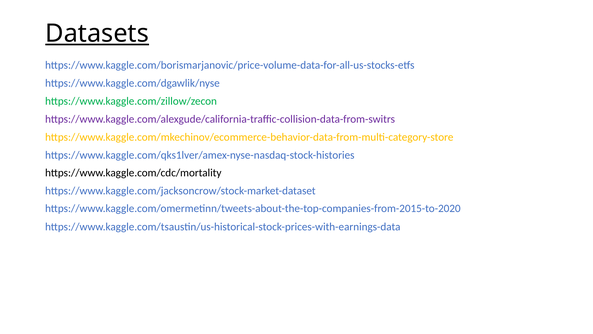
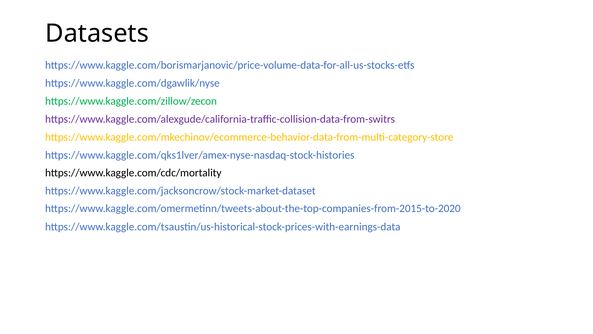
Datasets underline: present -> none
